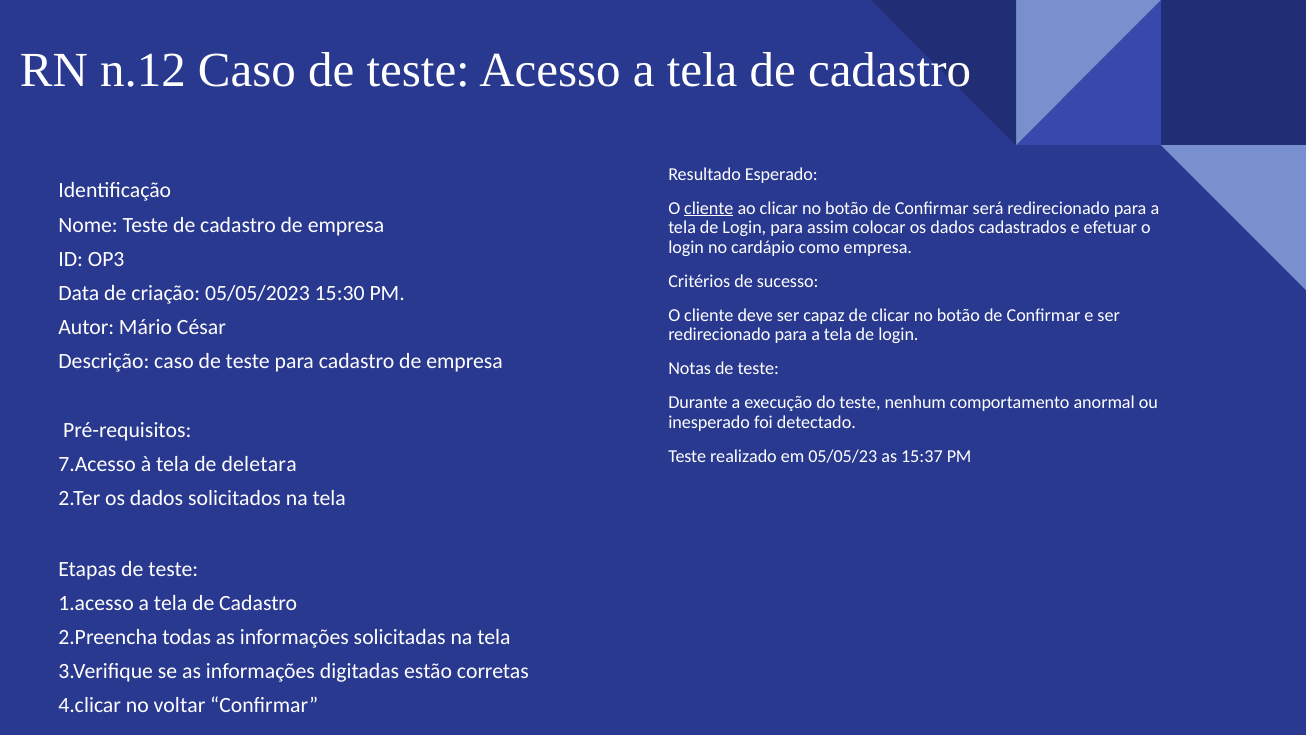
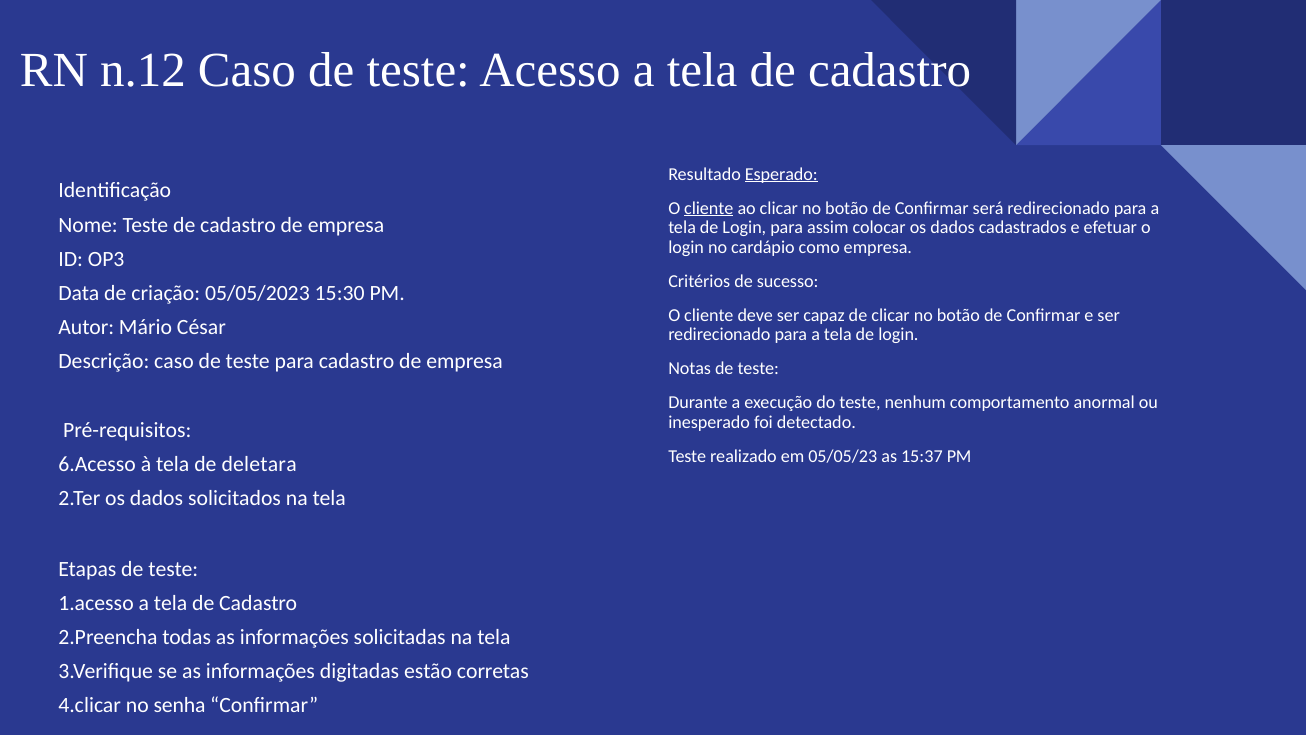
Esperado underline: none -> present
7.Acesso: 7.Acesso -> 6.Acesso
voltar: voltar -> senha
